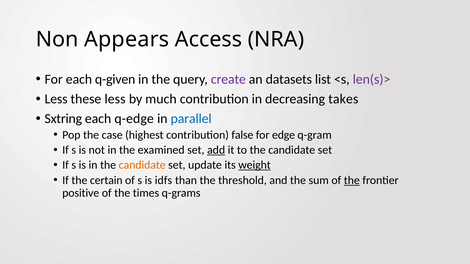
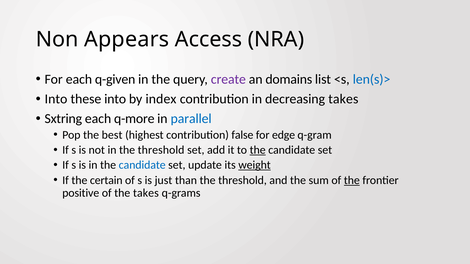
datasets: datasets -> domains
len(s)> colour: purple -> blue
Less at (56, 99): Less -> Into
these less: less -> into
much: much -> index
q-edge: q-edge -> q-more
case: case -> best
in the examined: examined -> threshold
add underline: present -> none
the at (258, 150) underline: none -> present
candidate at (142, 165) colour: orange -> blue
idfs: idfs -> just
the times: times -> takes
